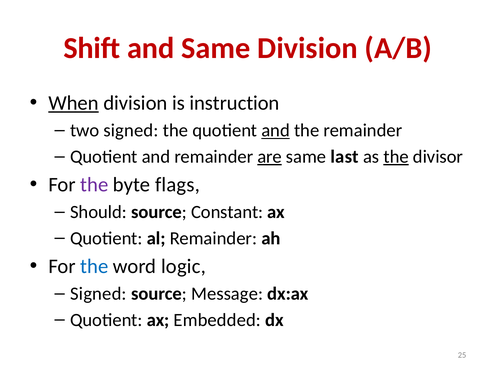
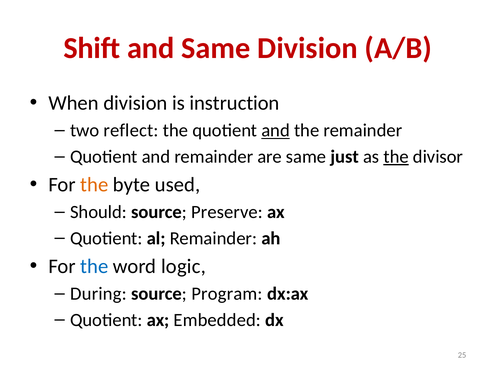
When underline: present -> none
two signed: signed -> reflect
are underline: present -> none
last: last -> just
the at (94, 185) colour: purple -> orange
flags: flags -> used
Constant: Constant -> Preserve
Signed at (98, 294): Signed -> During
Message: Message -> Program
